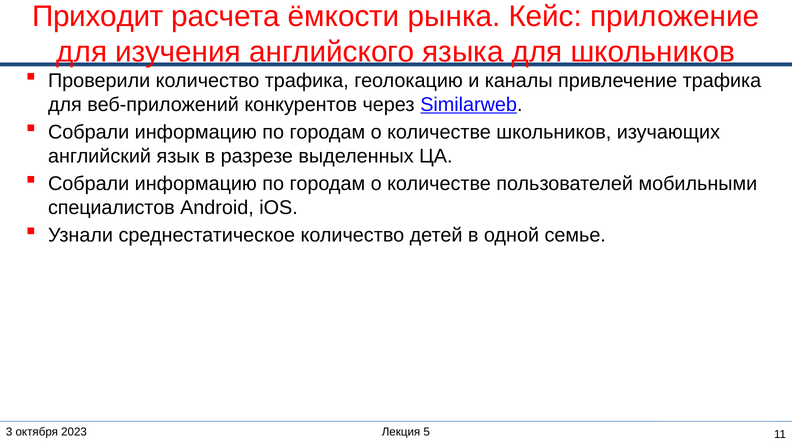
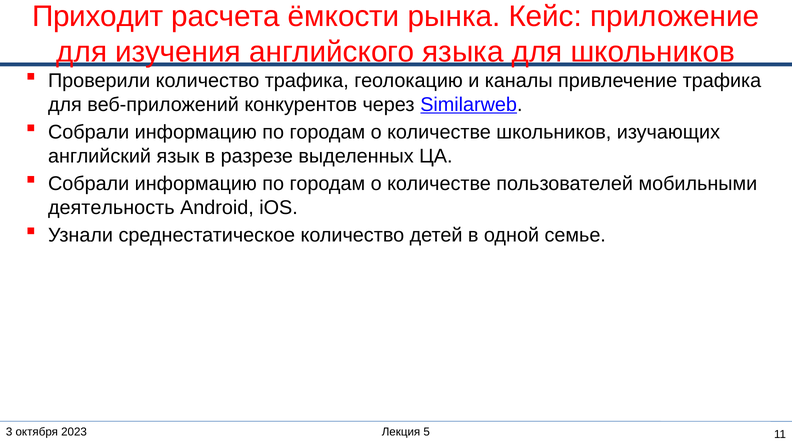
специалистов: специалистов -> деятельность
